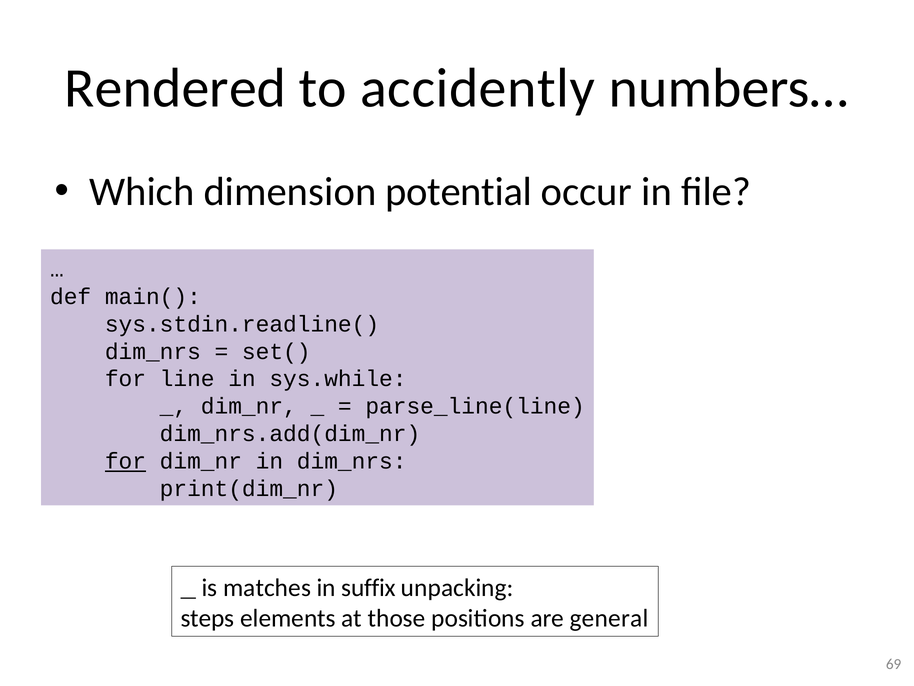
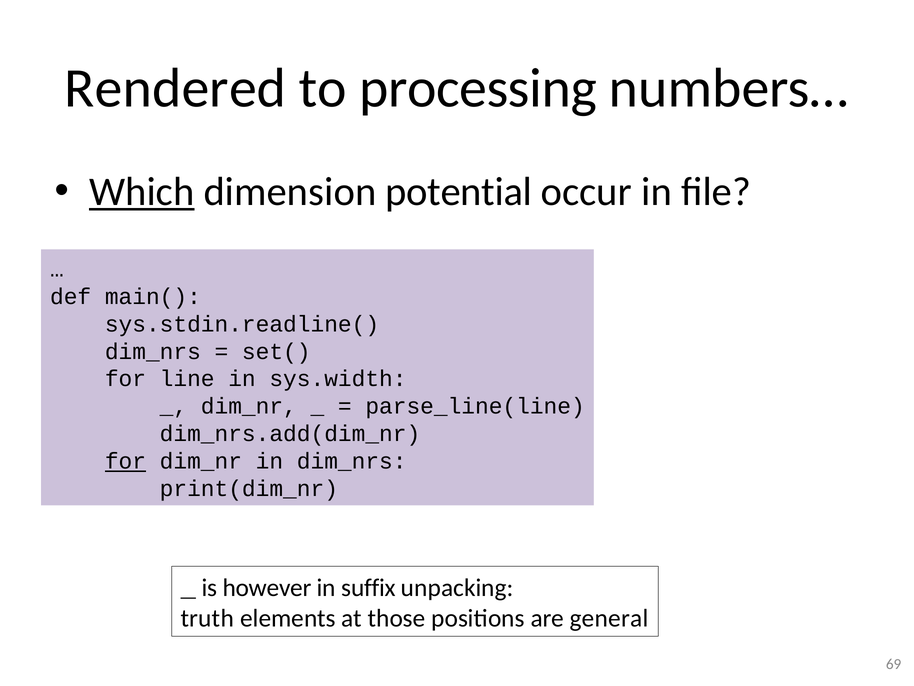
accidently: accidently -> processing
Which underline: none -> present
sys.while: sys.while -> sys.width
matches: matches -> however
steps: steps -> truth
